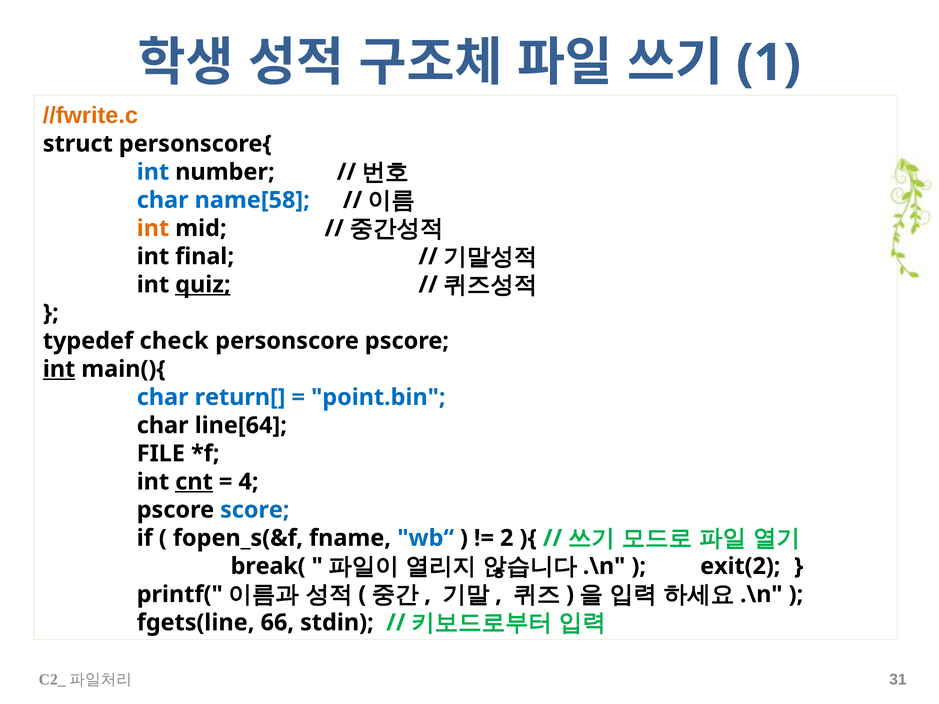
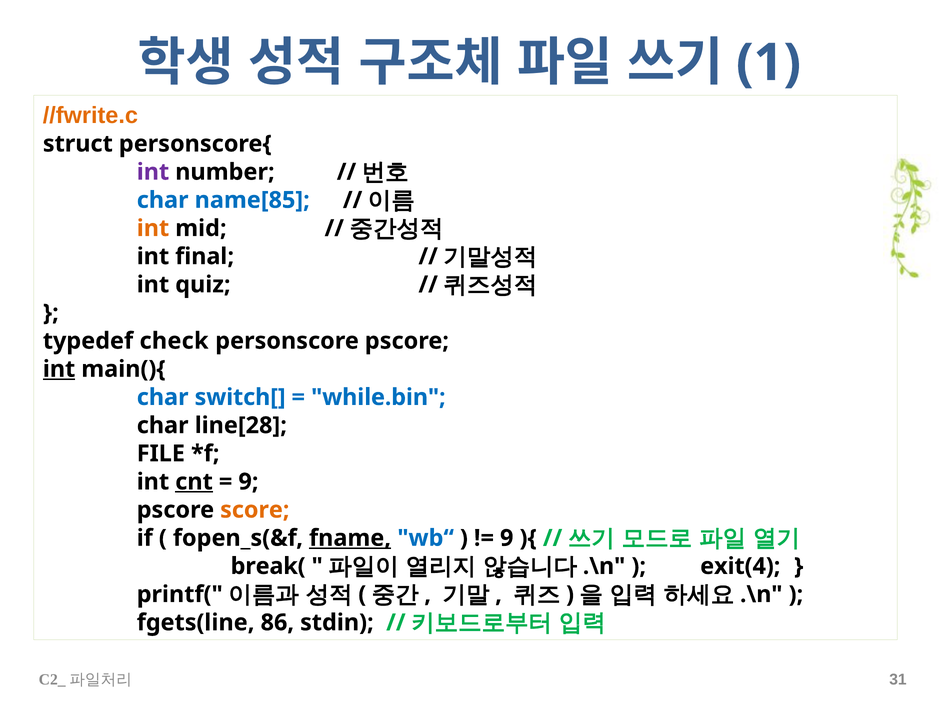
int at (153, 172) colour: blue -> purple
name[58: name[58 -> name[85
quiz underline: present -> none
return[: return[ -> switch[
point.bin: point.bin -> while.bin
line[64: line[64 -> line[28
4 at (248, 482): 4 -> 9
score colour: blue -> orange
fname underline: none -> present
2 at (507, 538): 2 -> 9
exit(2: exit(2 -> exit(4
66: 66 -> 86
